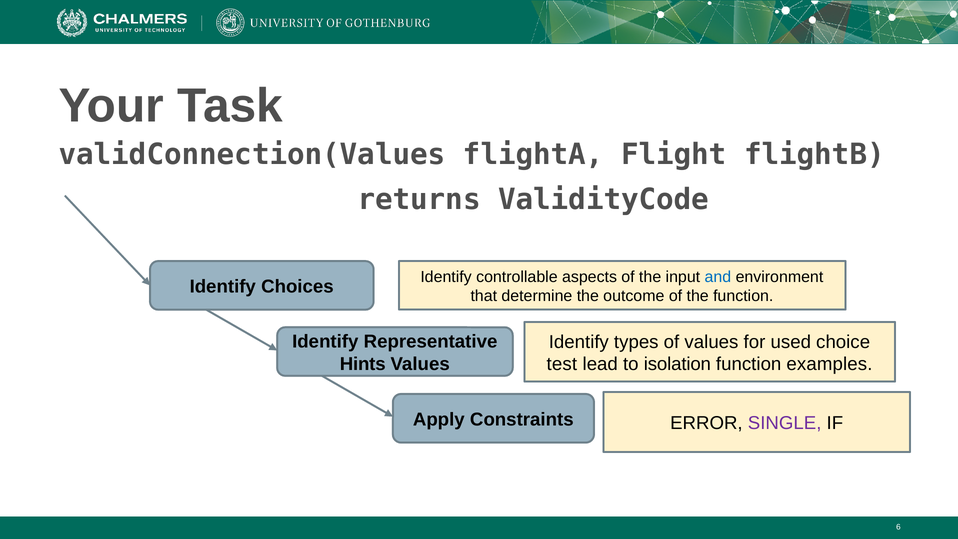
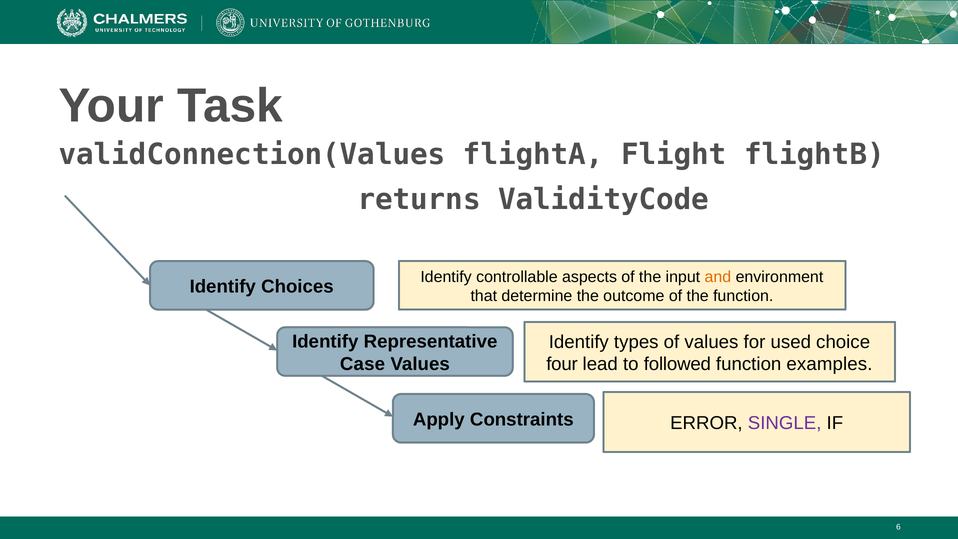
and colour: blue -> orange
Hints: Hints -> Case
test: test -> four
isolation: isolation -> followed
